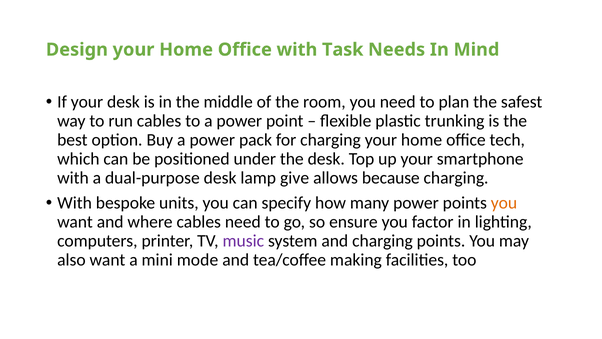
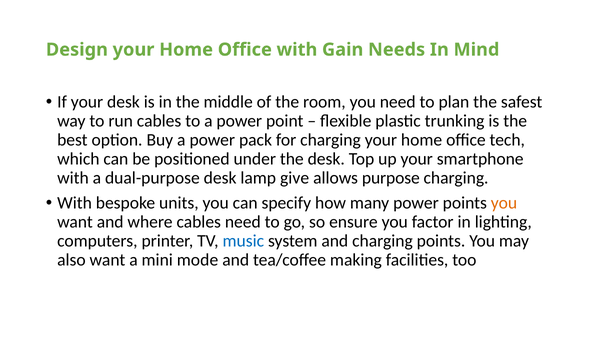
Task: Task -> Gain
because: because -> purpose
music colour: purple -> blue
